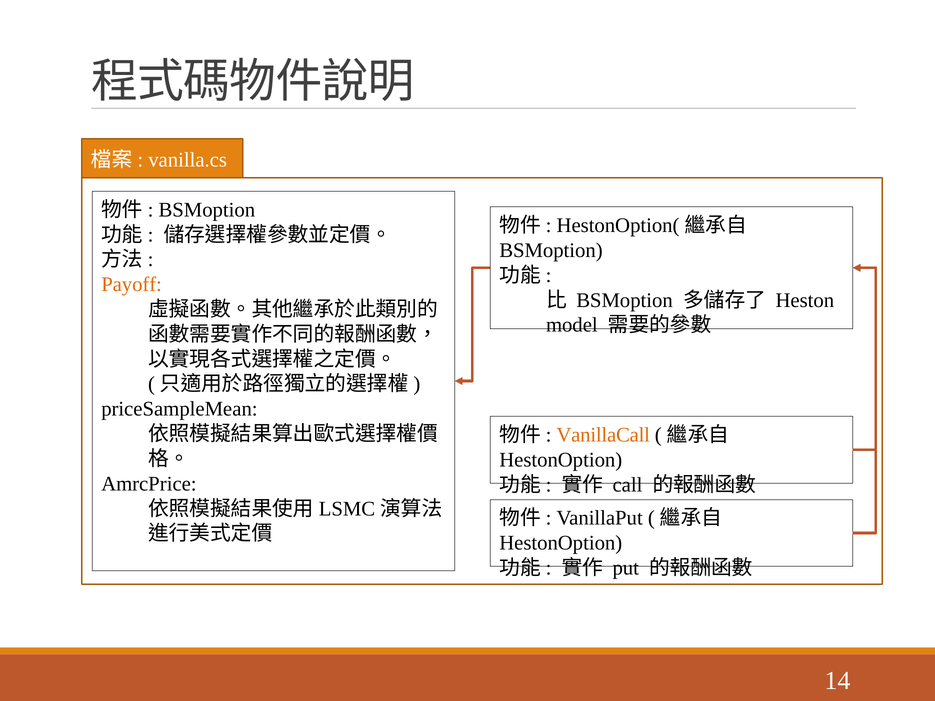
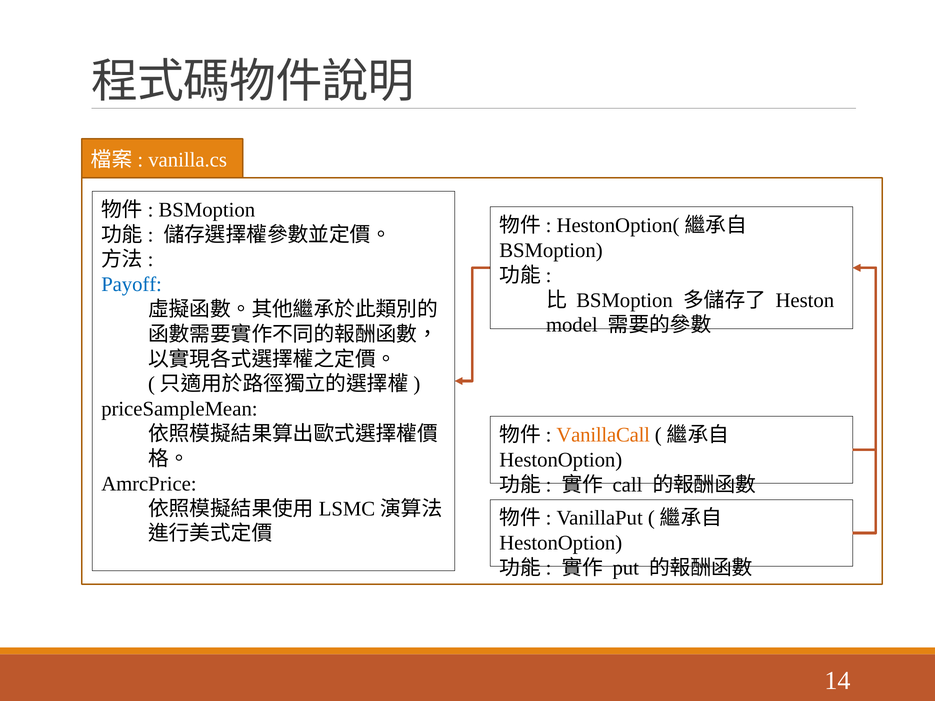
Payoff colour: orange -> blue
